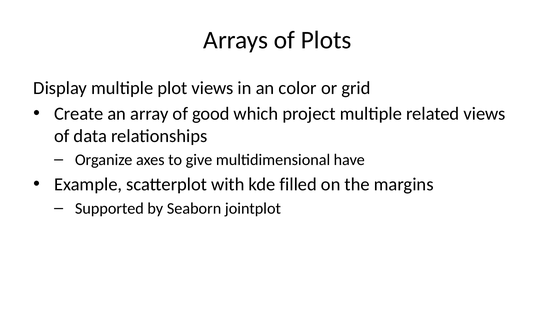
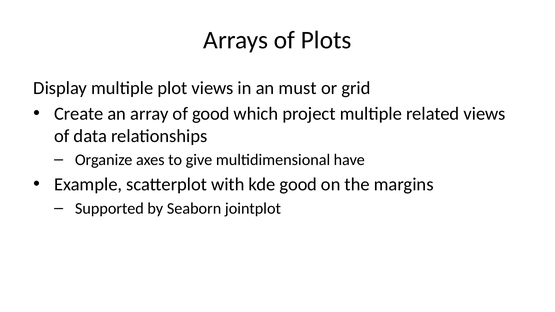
color: color -> must
kde filled: filled -> good
